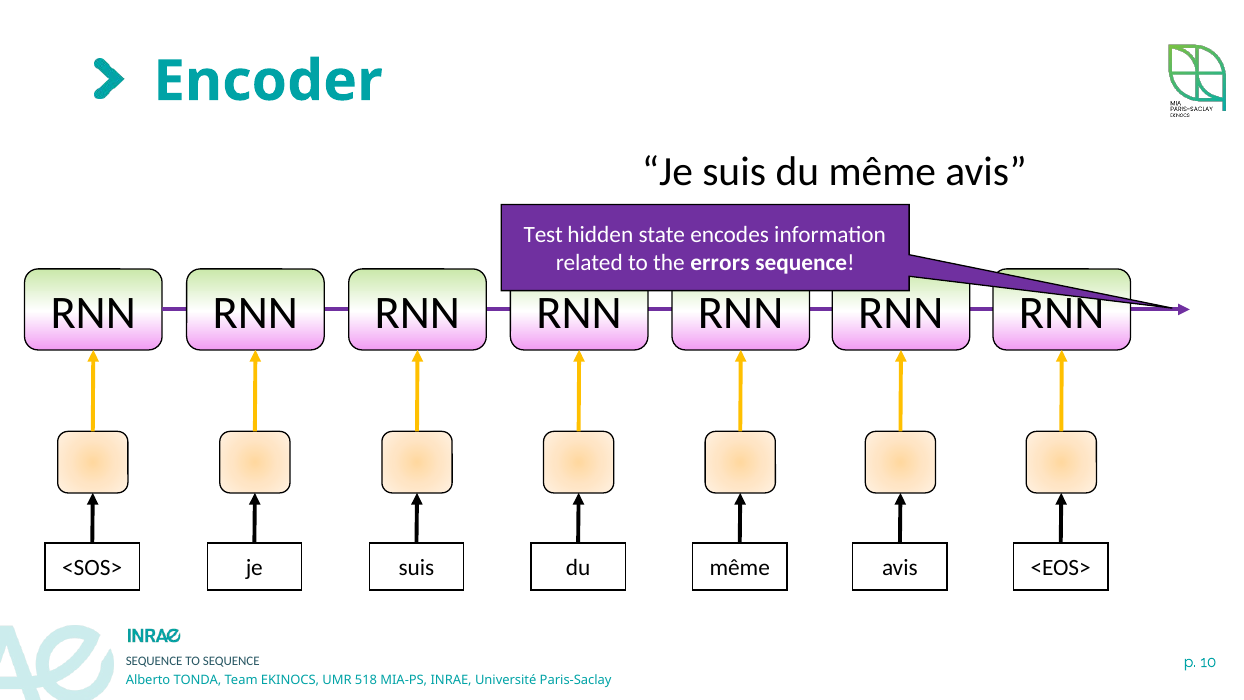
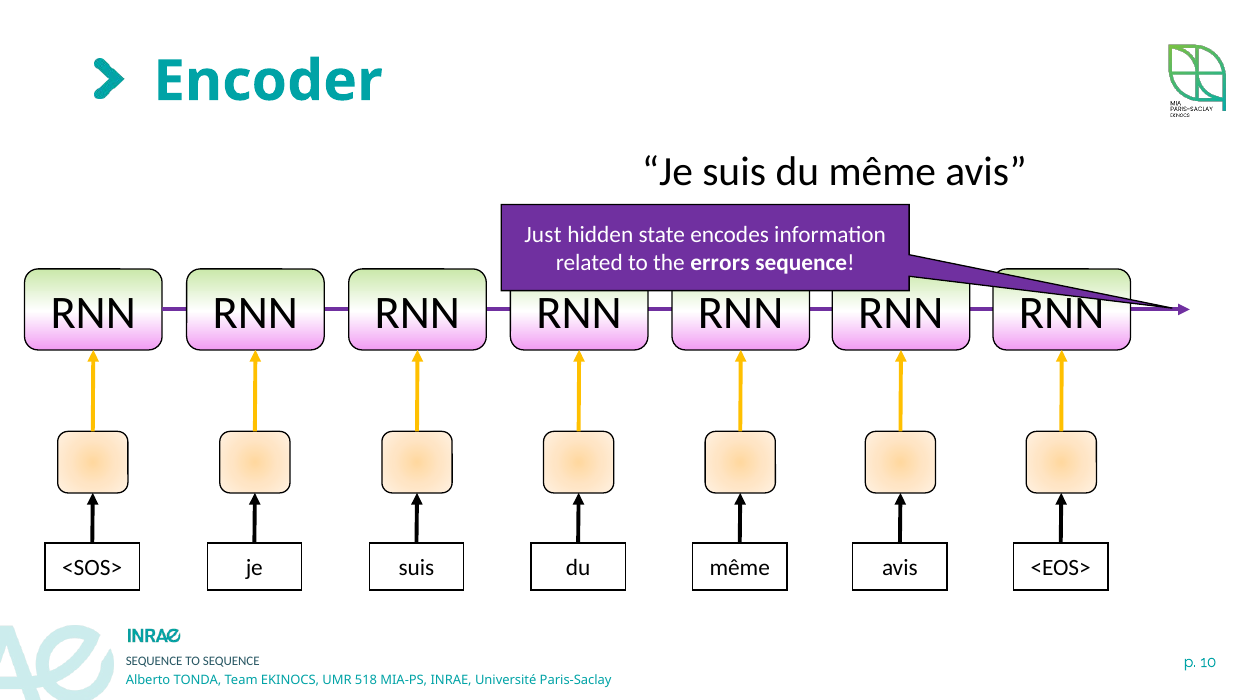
Test: Test -> Just
